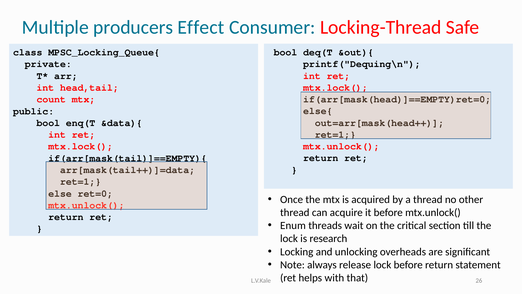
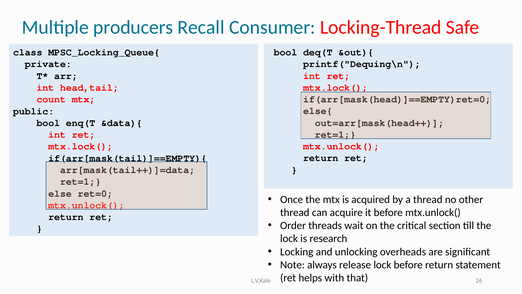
Effect: Effect -> Recall
Enum: Enum -> Order
